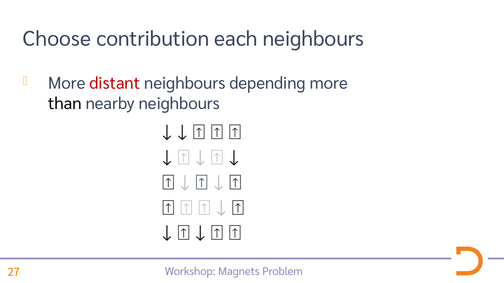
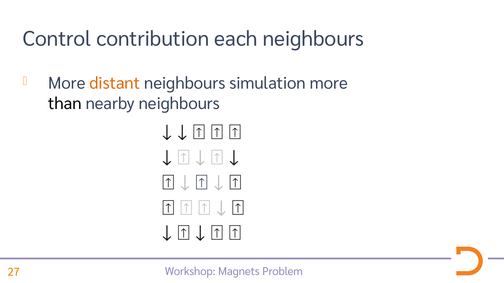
Choose: Choose -> Control
distant colour: red -> orange
depending: depending -> simulation
